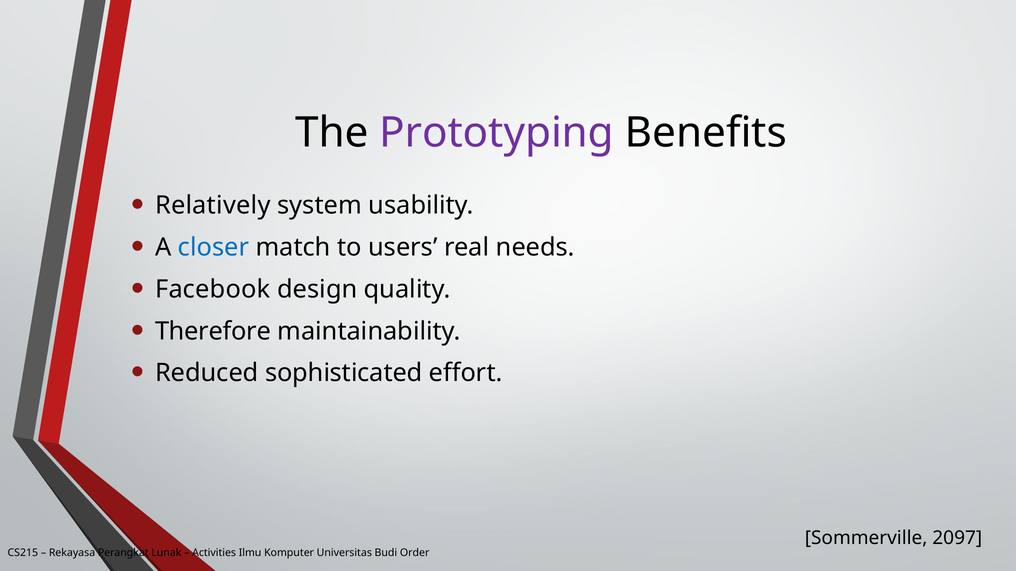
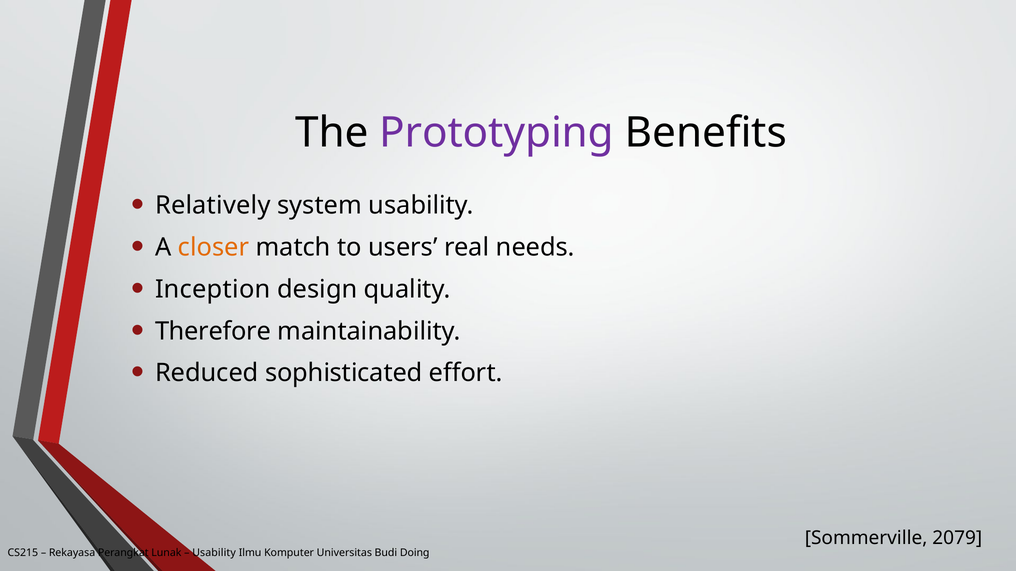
closer colour: blue -> orange
Facebook: Facebook -> Inception
2097: 2097 -> 2079
Activities at (214, 553): Activities -> Usability
Order: Order -> Doing
